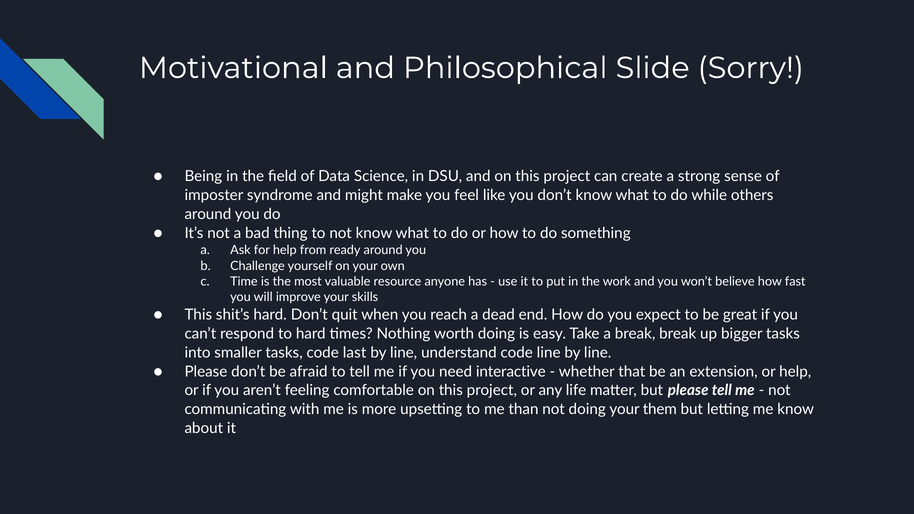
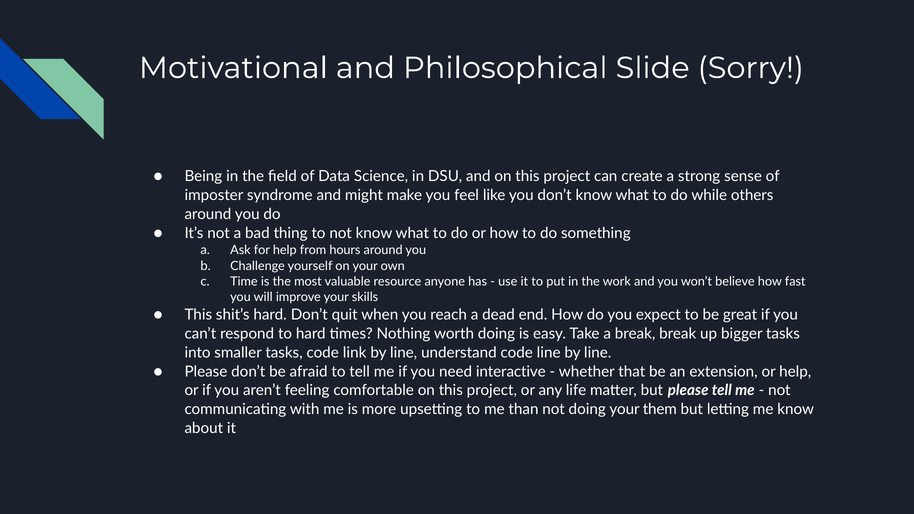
ready: ready -> hours
last: last -> link
